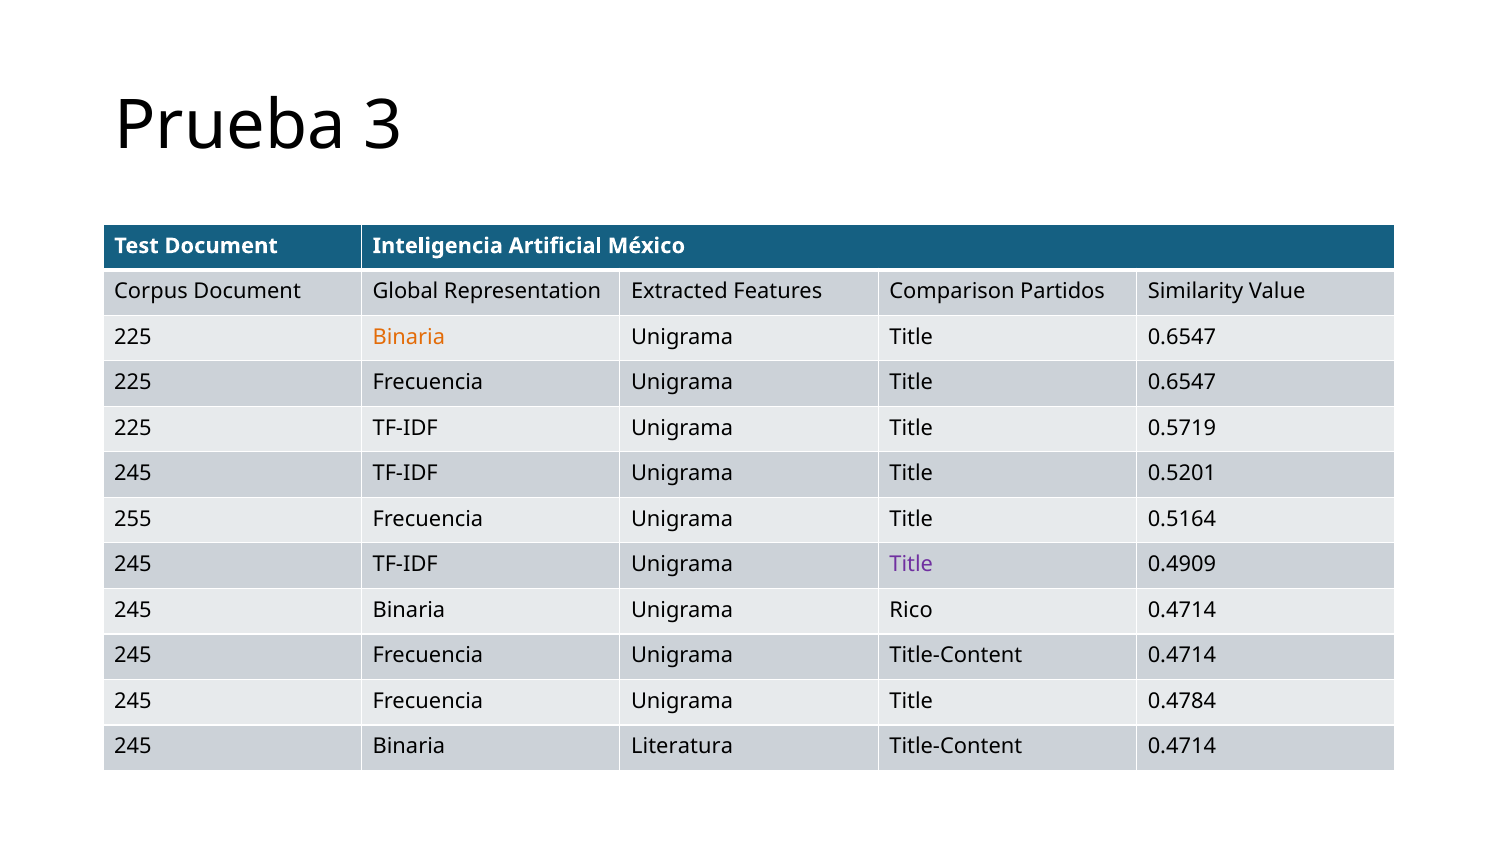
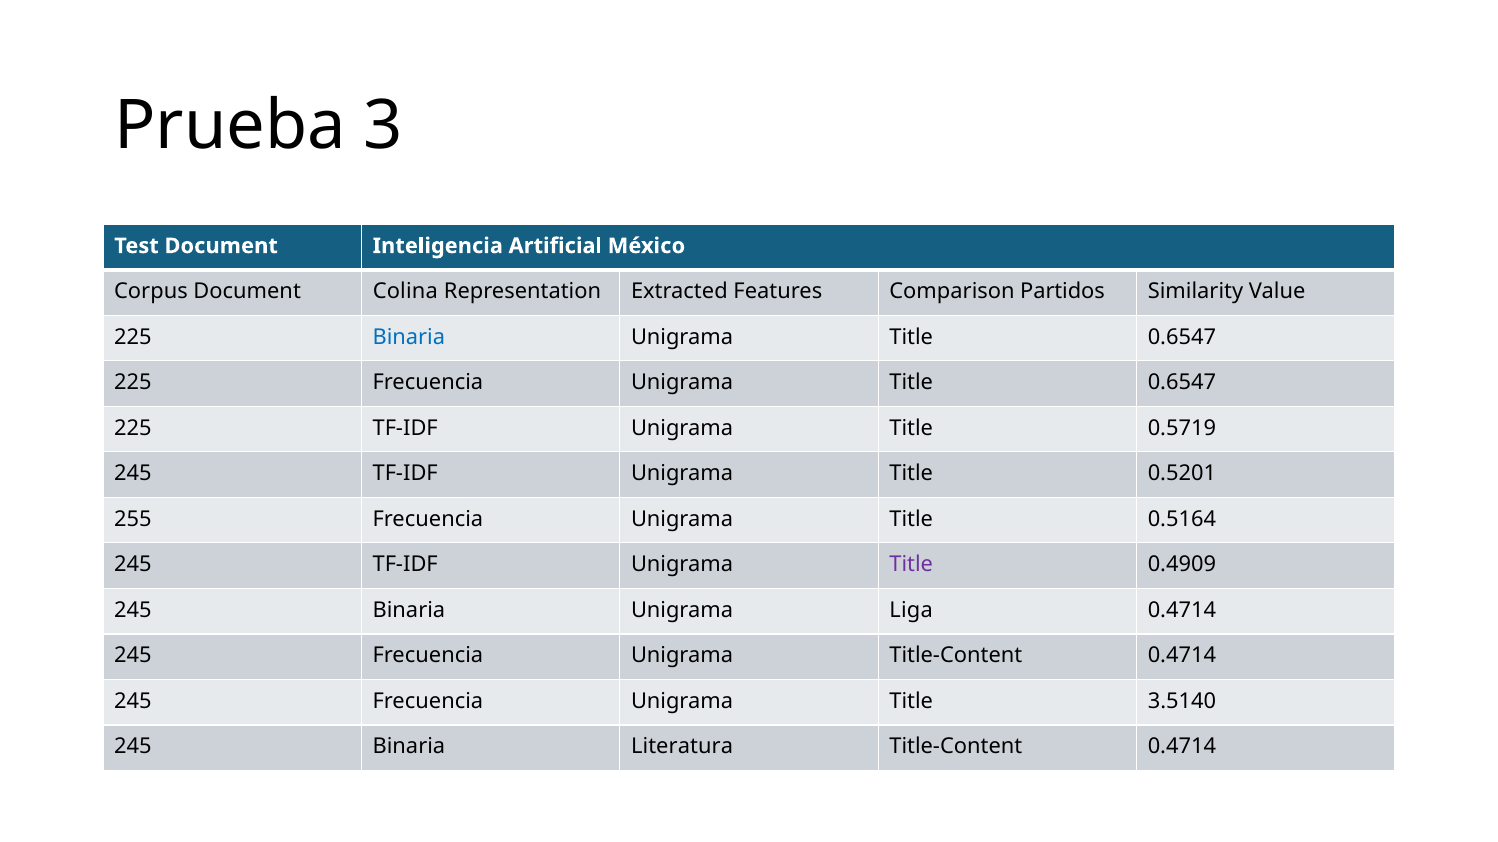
Global: Global -> Colina
Binaria at (409, 337) colour: orange -> blue
Rico: Rico -> Liga
0.4784: 0.4784 -> 3.5140
